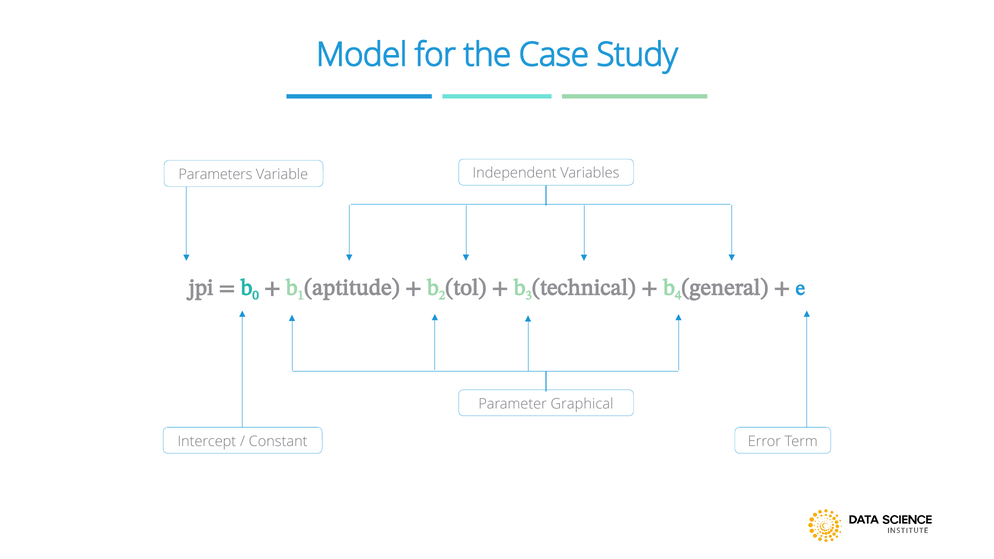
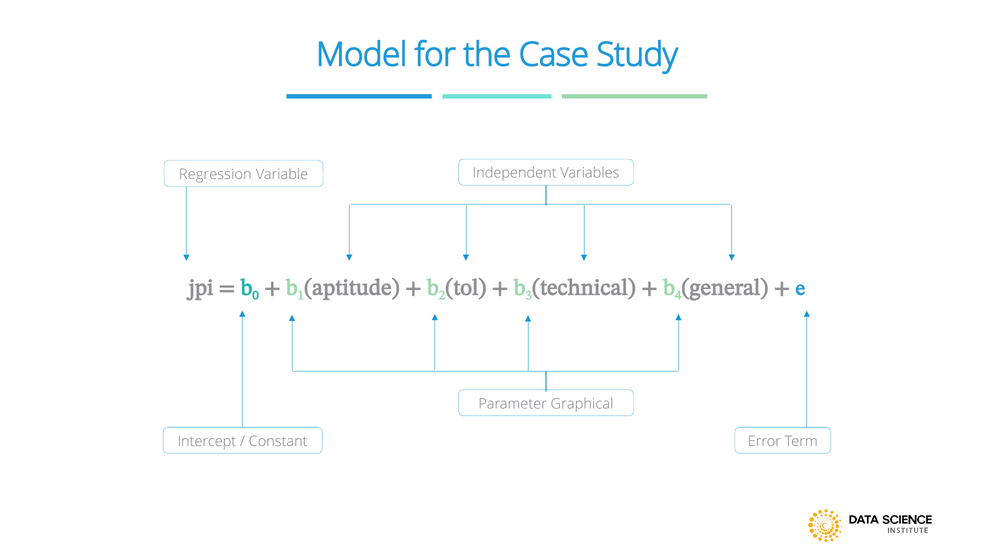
Parameters: Parameters -> Regression
